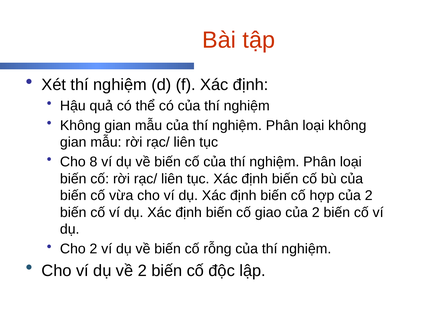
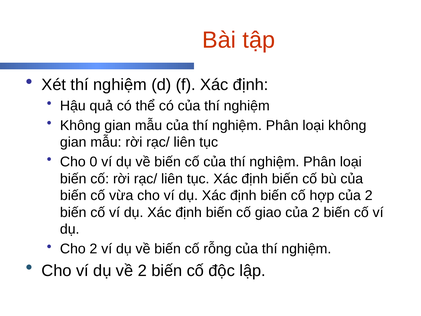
8: 8 -> 0
